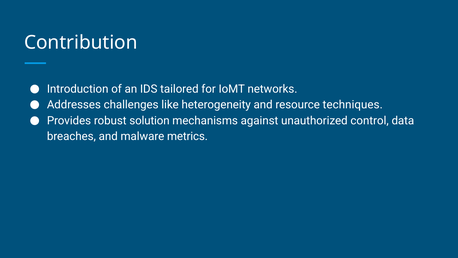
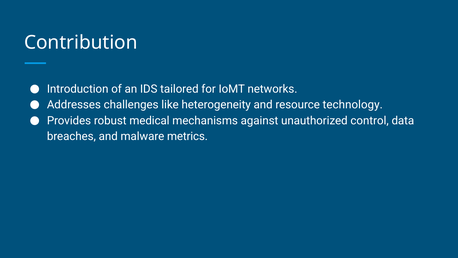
techniques: techniques -> technology
solution: solution -> medical
